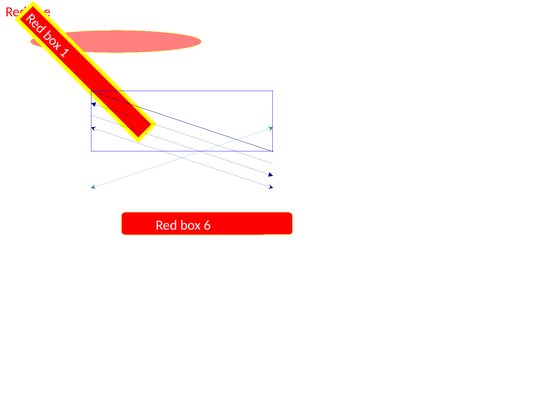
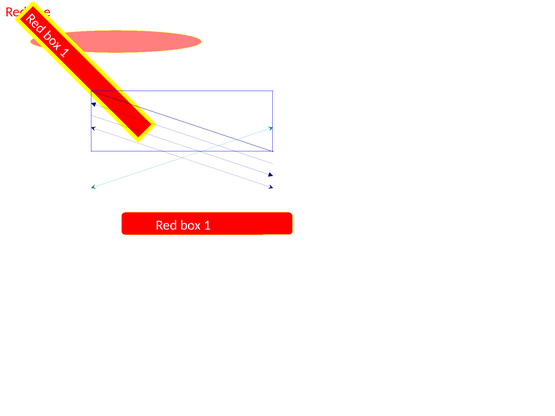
box 6: 6 -> 1
